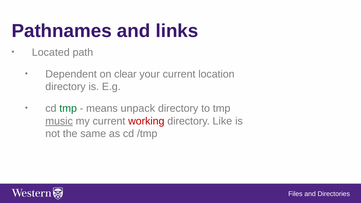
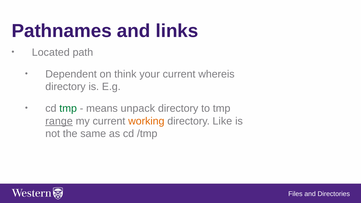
clear: clear -> think
location: location -> whereis
music: music -> range
working colour: red -> orange
